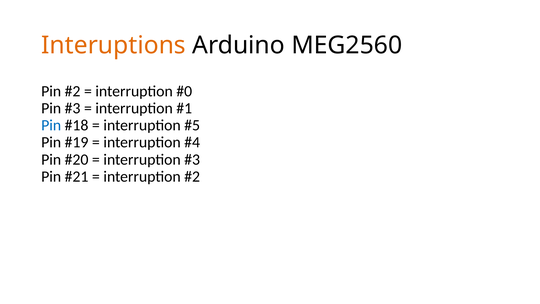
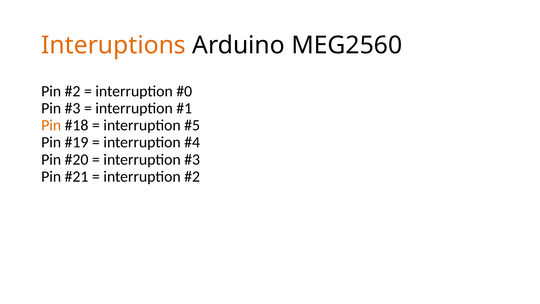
Pin at (51, 125) colour: blue -> orange
